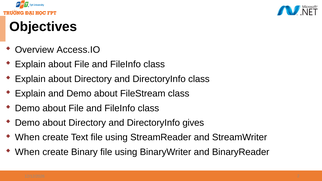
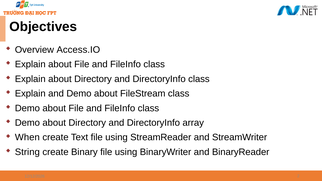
gives: gives -> array
When at (27, 152): When -> String
